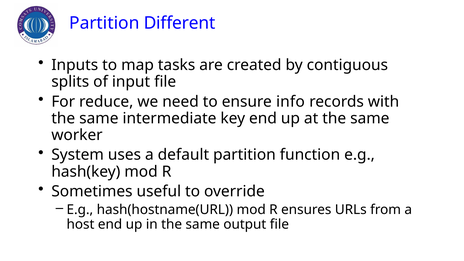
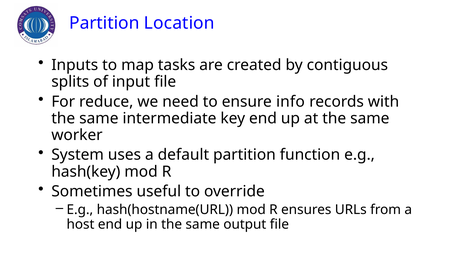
Different: Different -> Location
